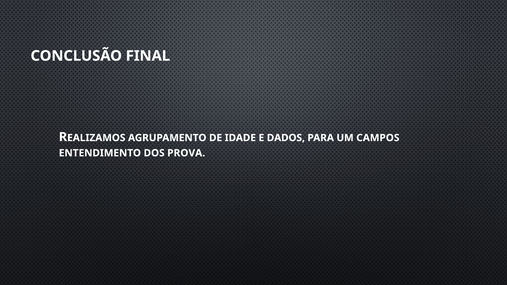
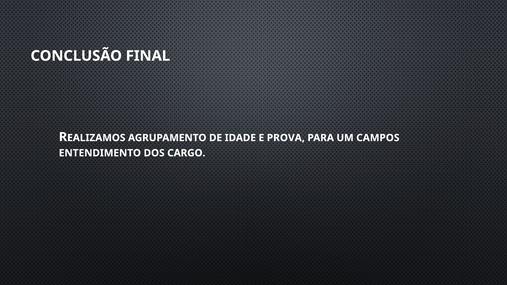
DADOS: DADOS -> PROVA
PROVA: PROVA -> CARGO
